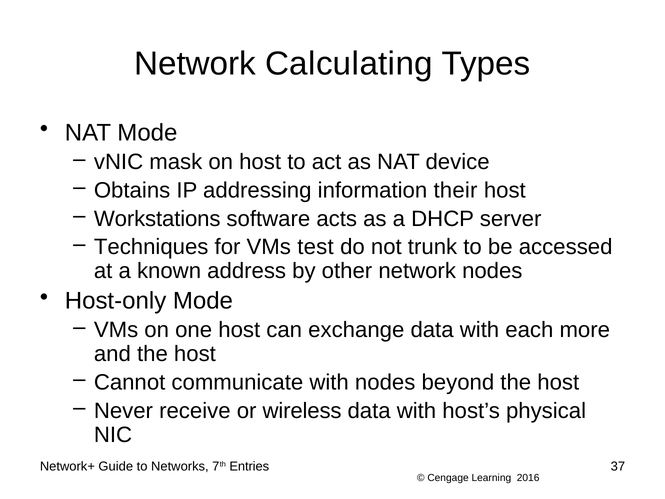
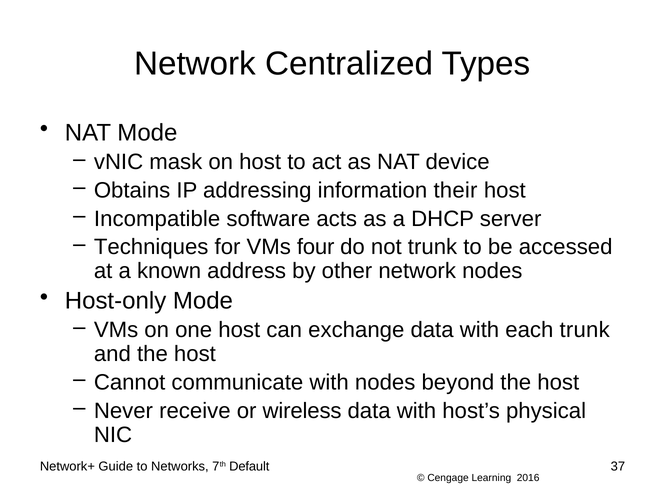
Calculating: Calculating -> Centralized
Workstations: Workstations -> Incompatible
test: test -> four
each more: more -> trunk
Entries: Entries -> Default
